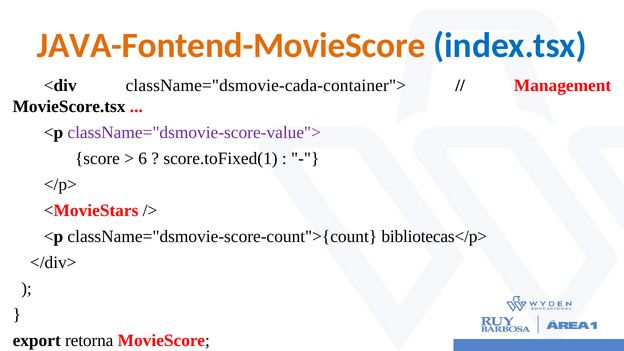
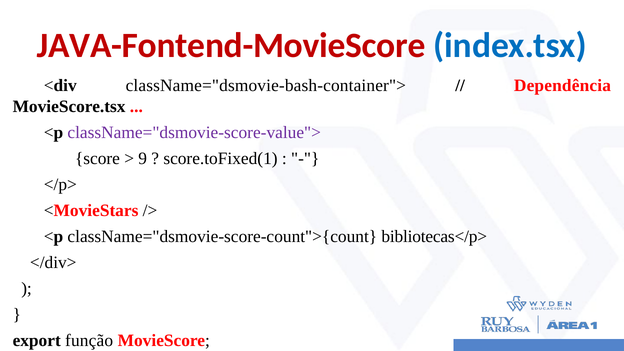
JAVA-Fontend-MovieScore colour: orange -> red
className="dsmovie-cada-container">: className="dsmovie-cada-container"> -> className="dsmovie-bash-container">
Management: Management -> Dependência
6: 6 -> 9
retorna: retorna -> função
